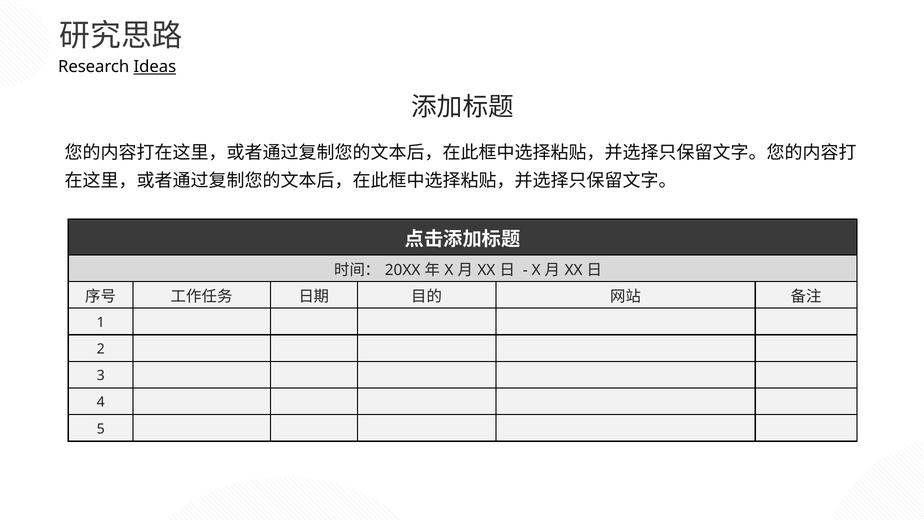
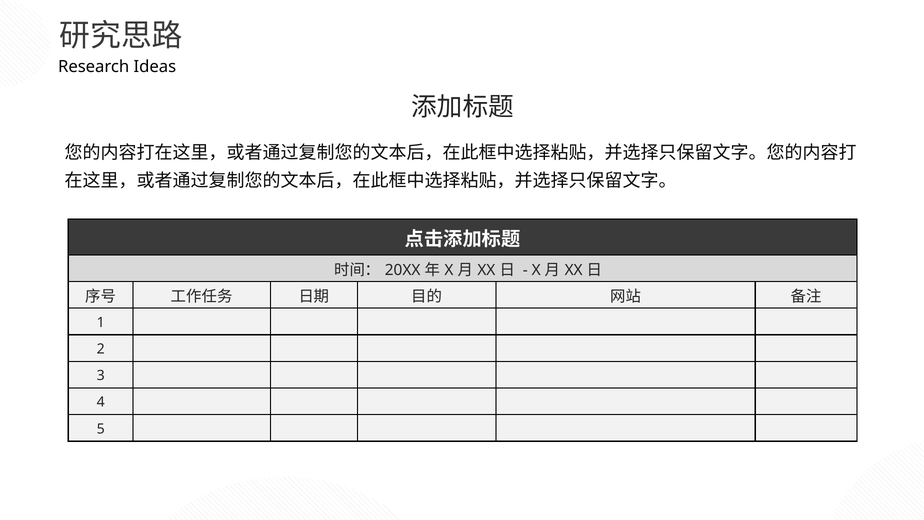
Ideas underline: present -> none
